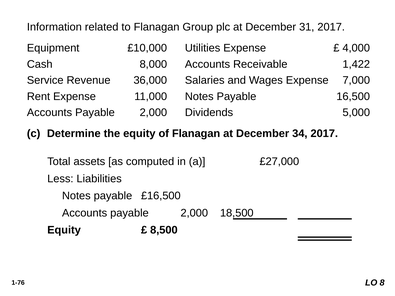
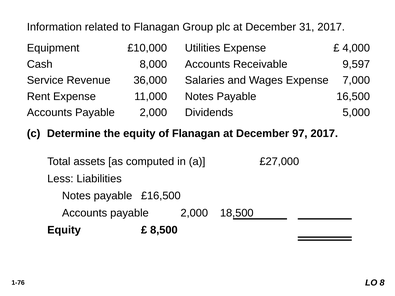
1,422: 1,422 -> 9,597
34: 34 -> 97
